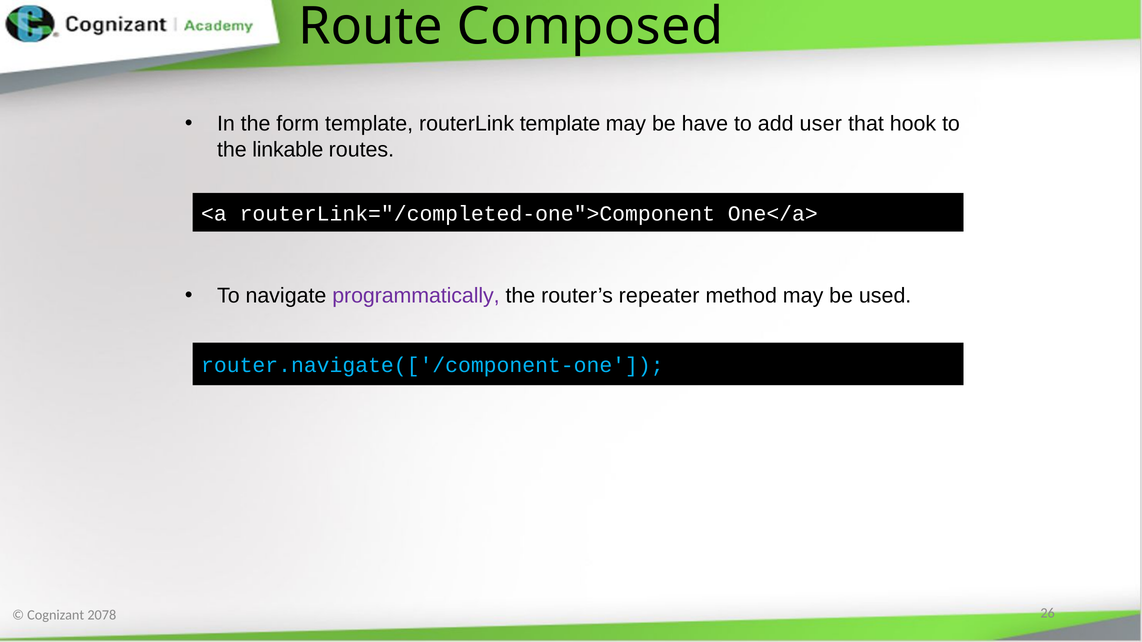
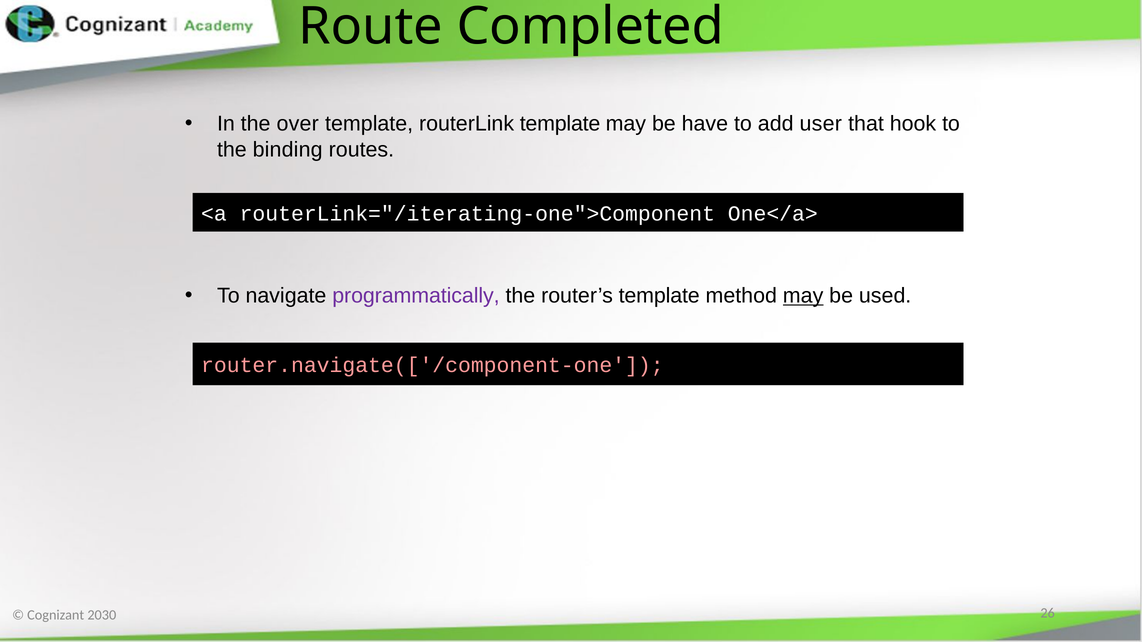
Composed: Composed -> Completed
form: form -> over
linkable: linkable -> binding
routerLink="/completed-one">Component: routerLink="/completed-one">Component -> routerLink="/iterating-one">Component
router’s repeater: repeater -> template
may at (803, 296) underline: none -> present
router.navigate(['/component-one colour: light blue -> pink
2078: 2078 -> 2030
